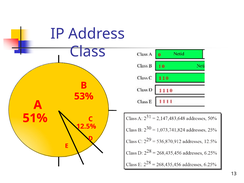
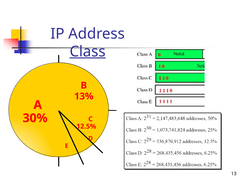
Class underline: none -> present
53%: 53% -> 13%
51%: 51% -> 30%
